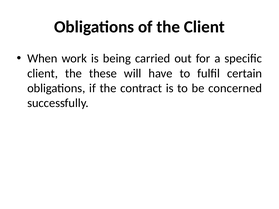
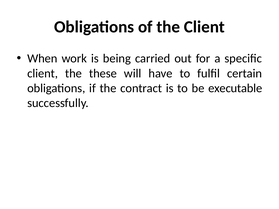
concerned: concerned -> executable
